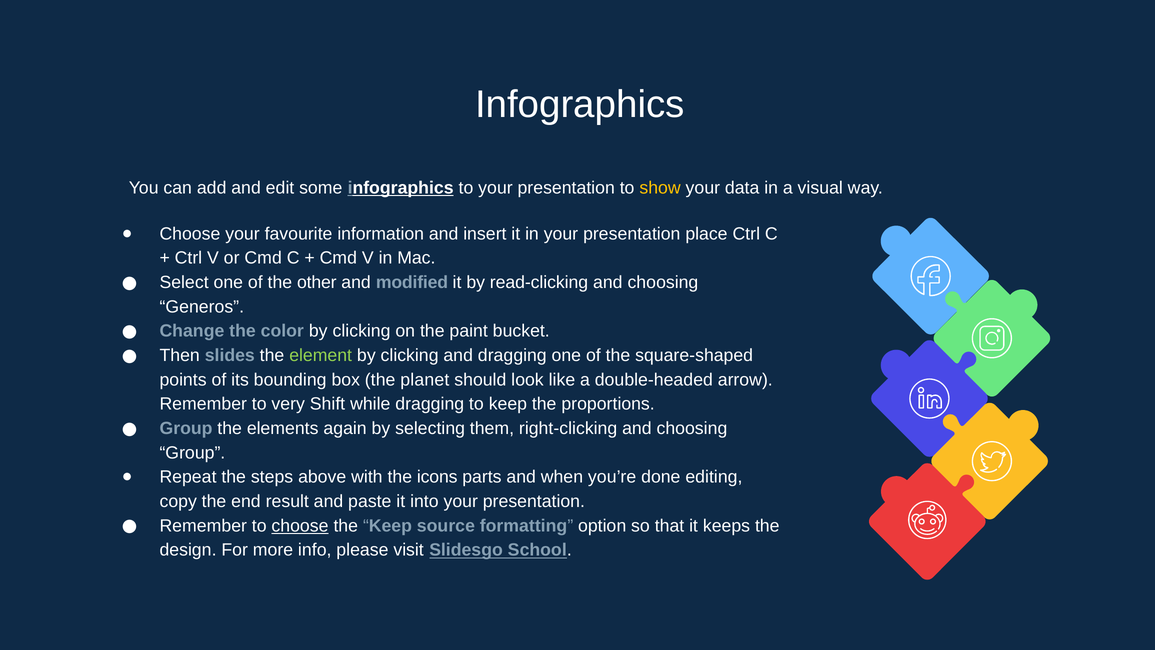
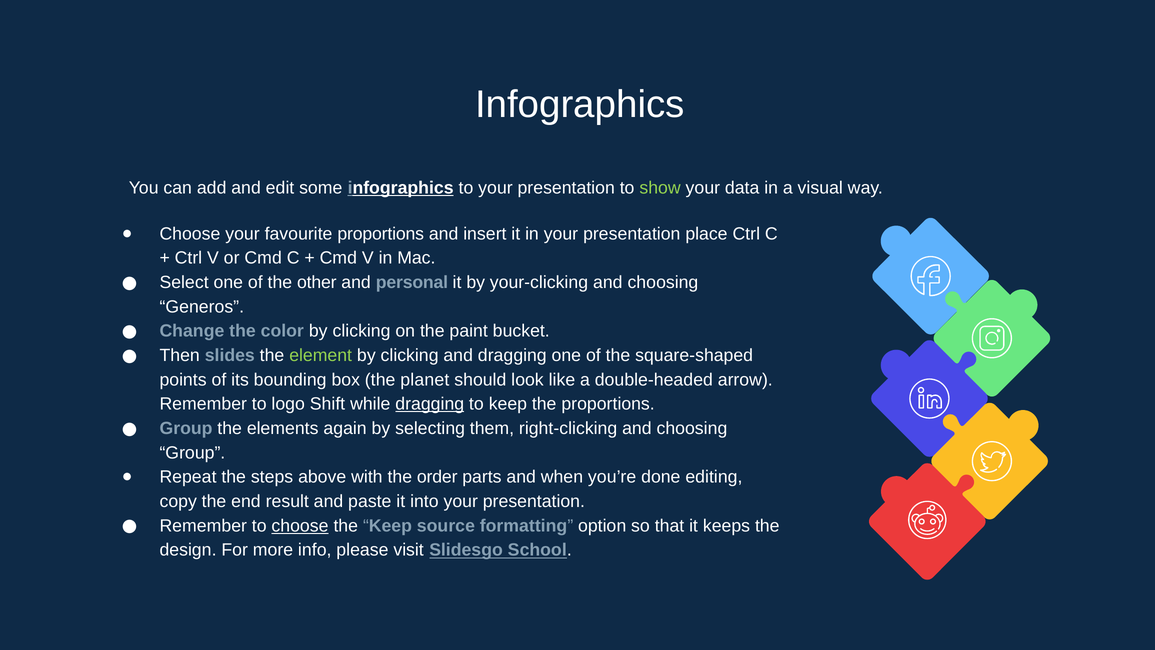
show colour: yellow -> light green
favourite information: information -> proportions
modified: modified -> personal
read-clicking: read-clicking -> your-clicking
very: very -> logo
dragging at (430, 404) underline: none -> present
icons: icons -> order
